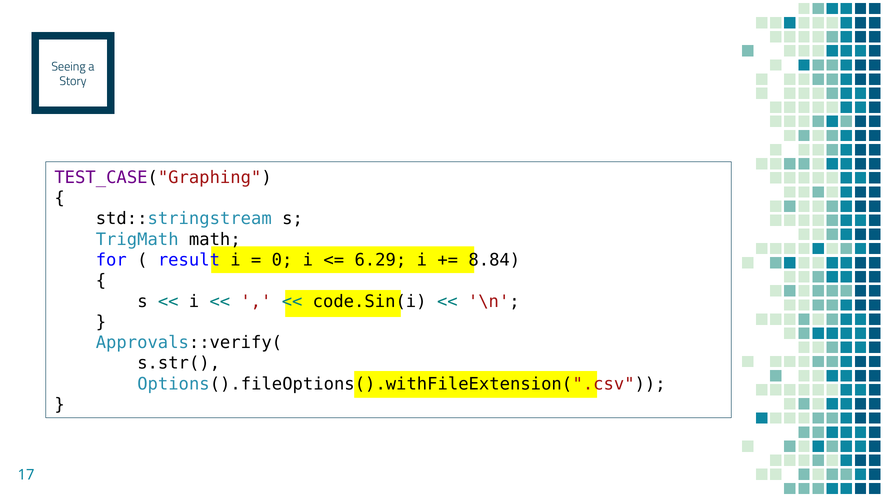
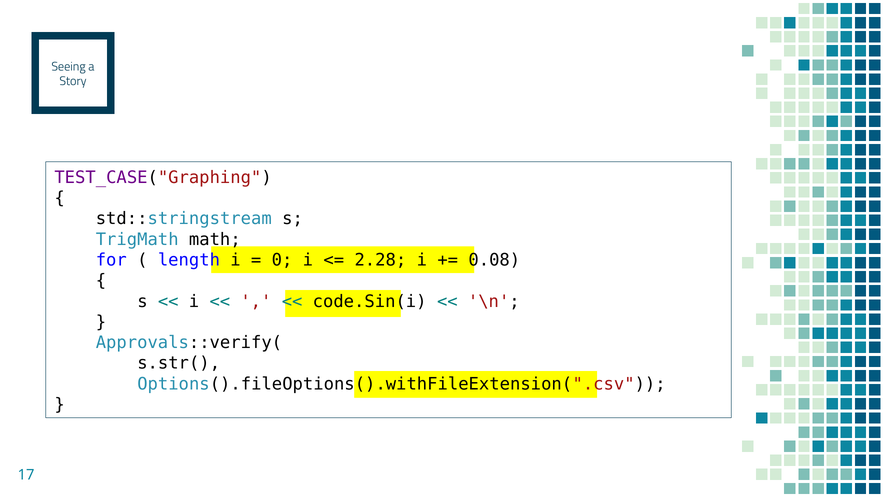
result: result -> length
6.29: 6.29 -> 2.28
8.84: 8.84 -> 0.08
